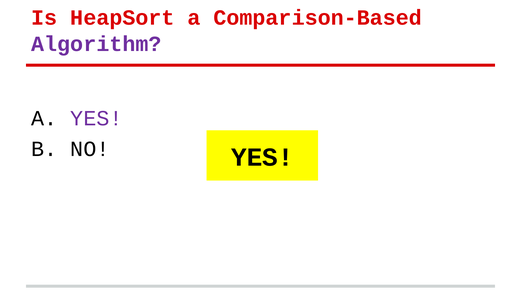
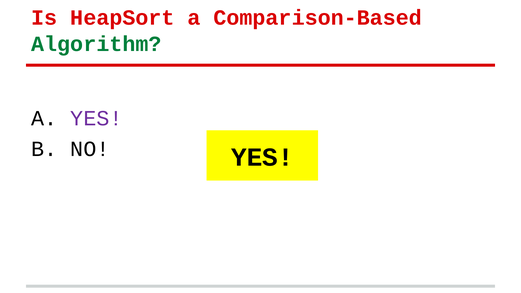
Algorithm colour: purple -> green
